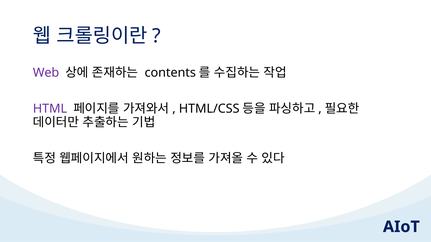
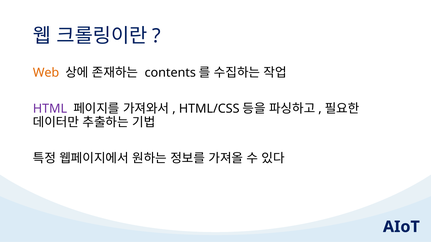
Web colour: purple -> orange
